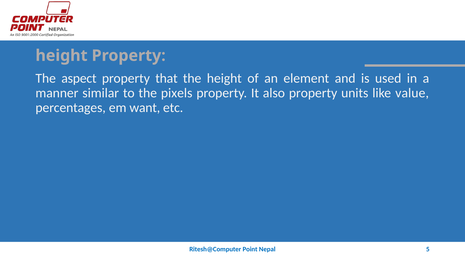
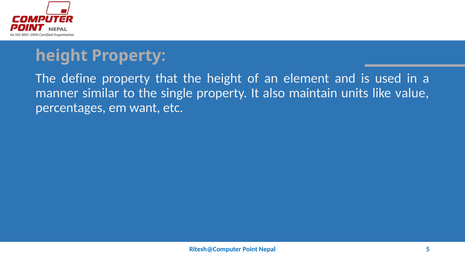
aspect: aspect -> define
pixels: pixels -> single
also property: property -> maintain
